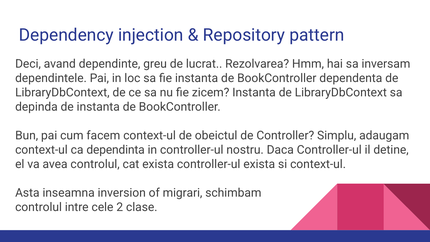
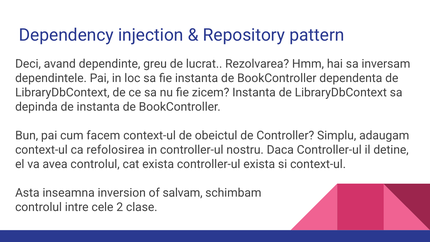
dependinta: dependinta -> refolosirea
migrari: migrari -> salvam
